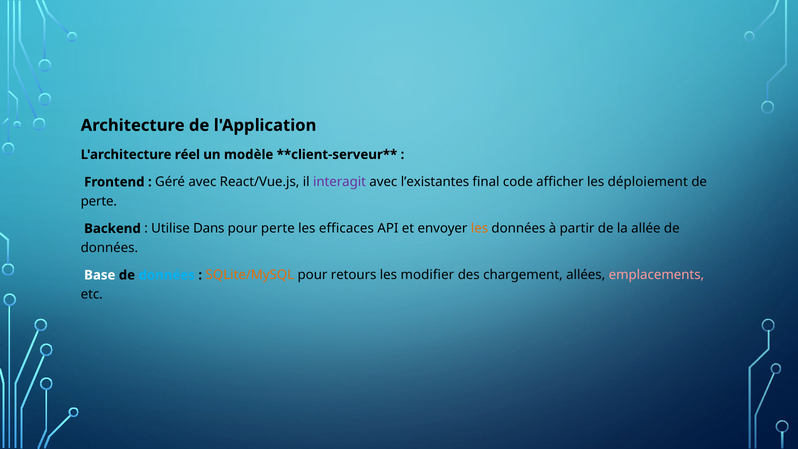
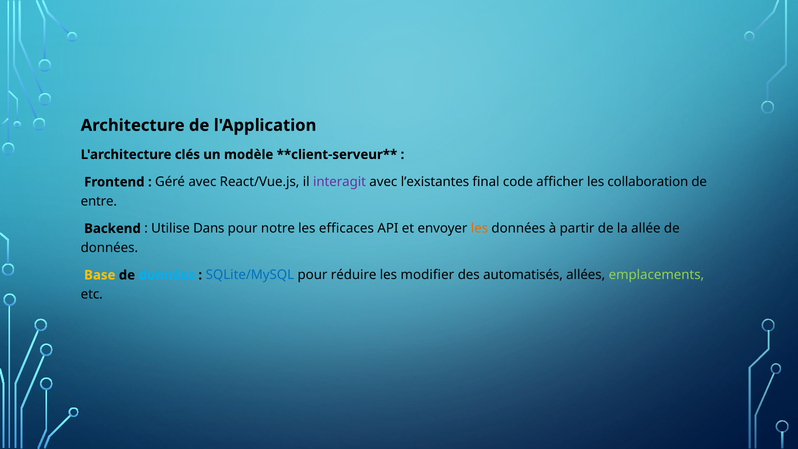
réel: réel -> clés
déploiement: déploiement -> collaboration
perte at (99, 201): perte -> entre
pour perte: perte -> notre
Base colour: white -> yellow
SQLite/MySQL colour: orange -> blue
retours: retours -> réduire
chargement: chargement -> automatisés
emplacements colour: pink -> light green
